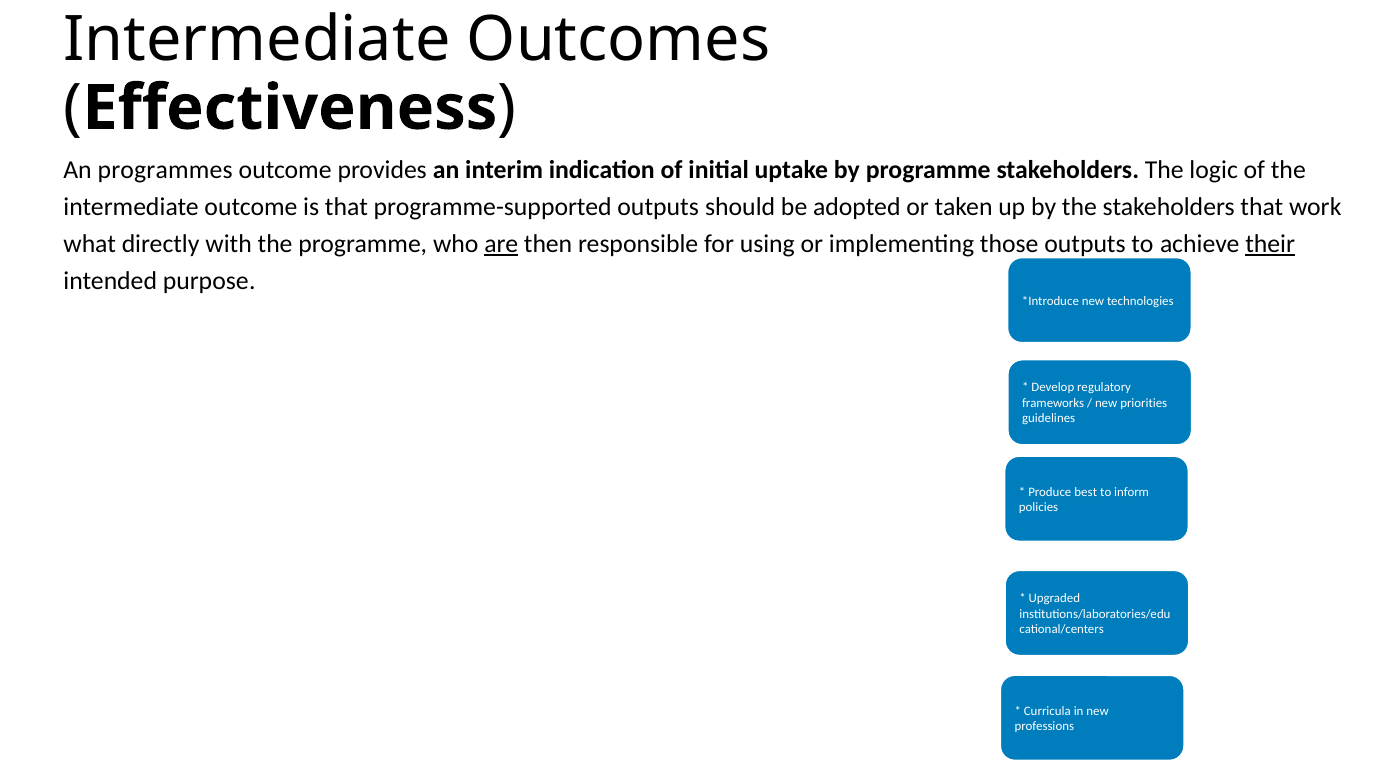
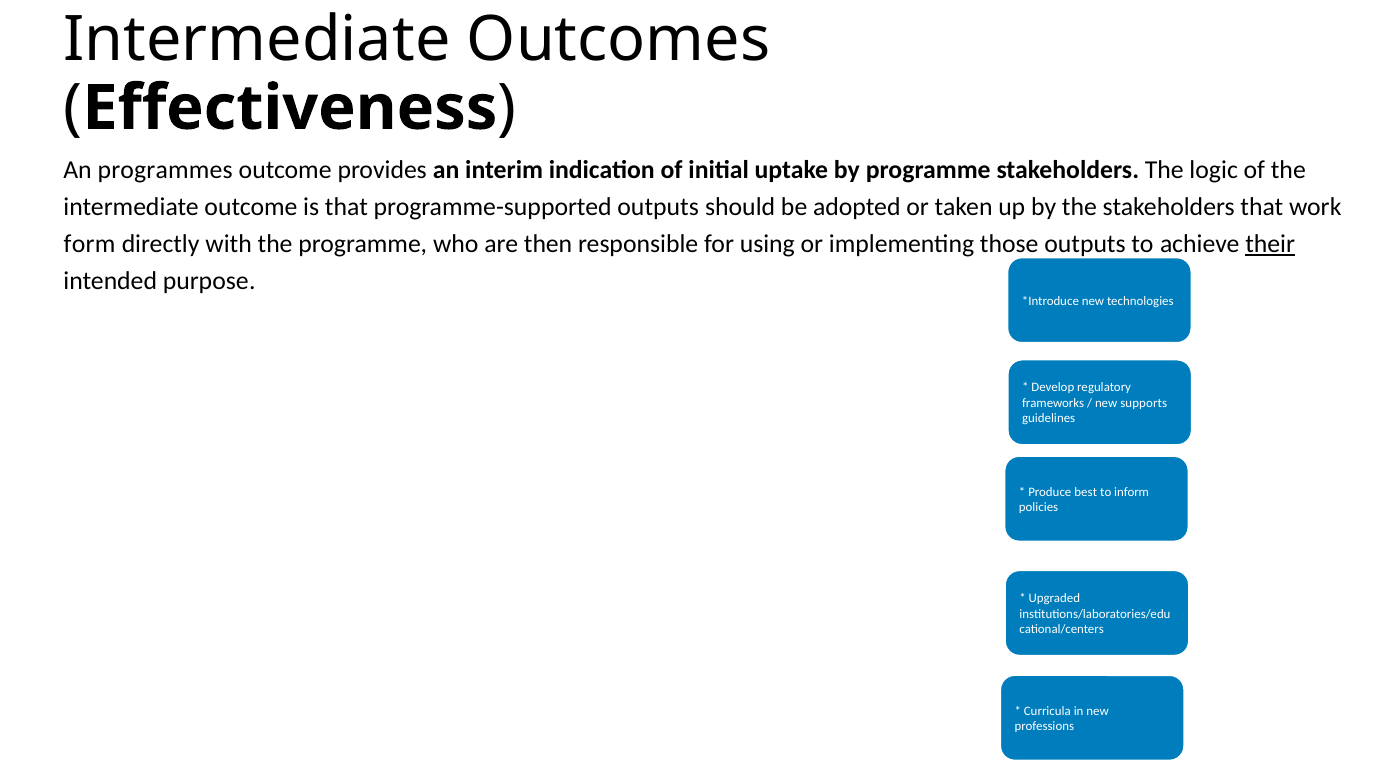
what: what -> form
are underline: present -> none
priorities: priorities -> supports
